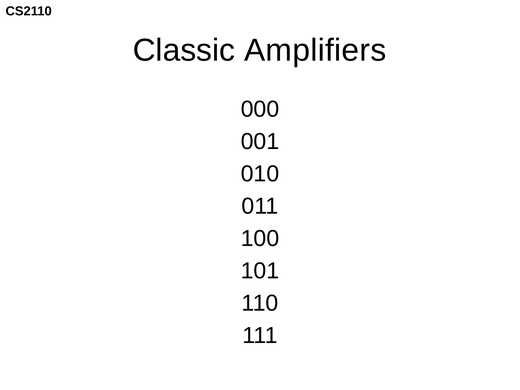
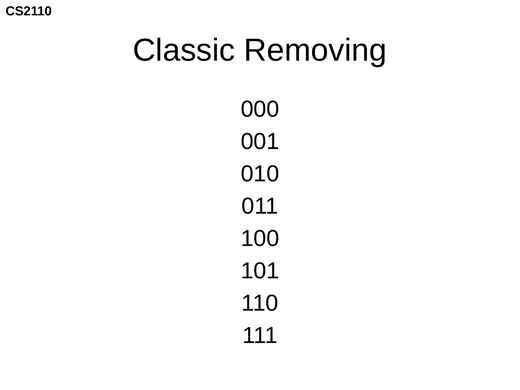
Amplifiers: Amplifiers -> Removing
